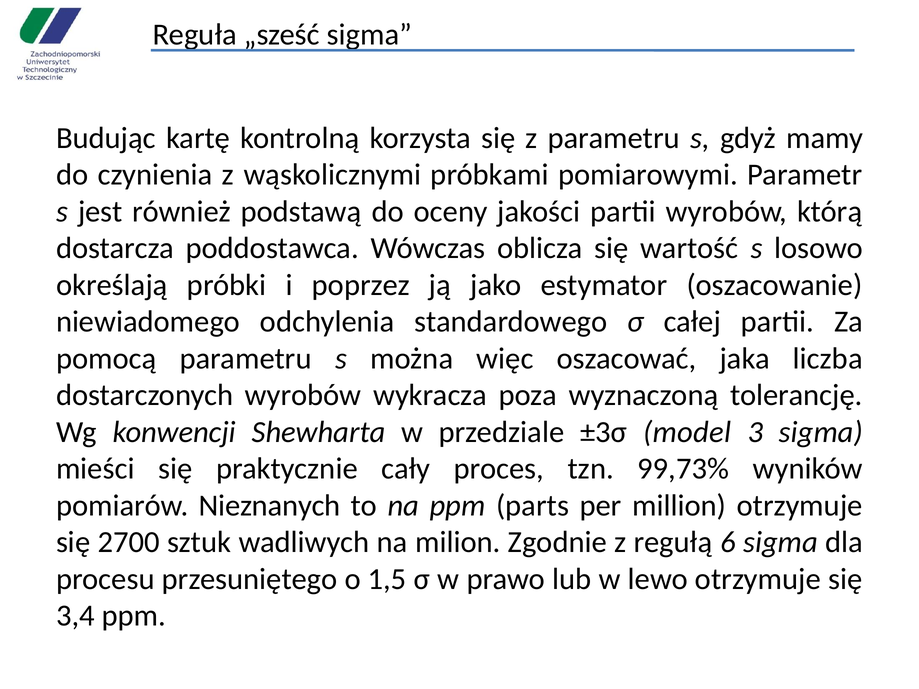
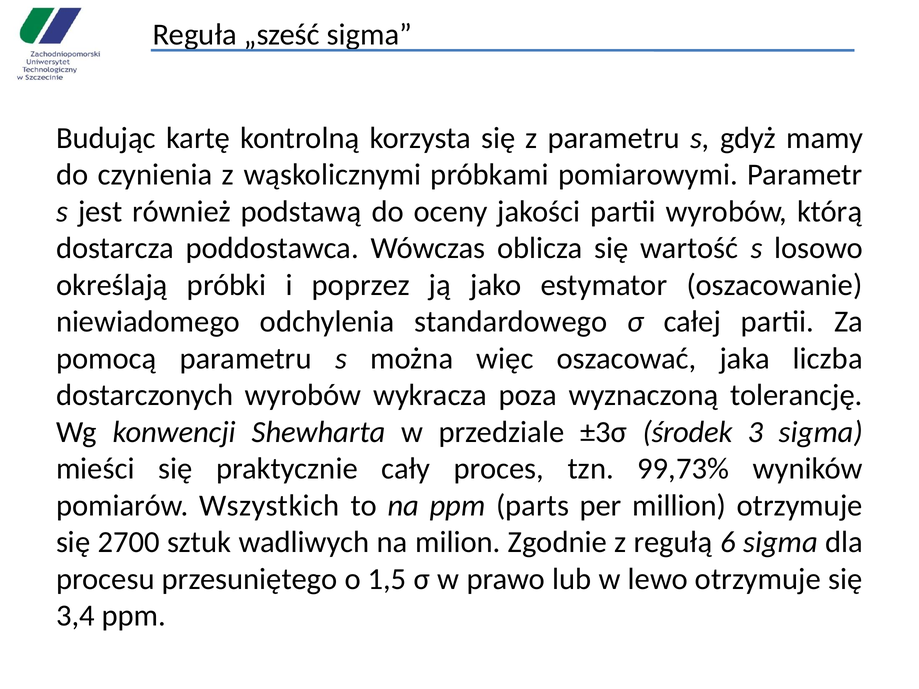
model: model -> środek
Nieznanych: Nieznanych -> Wszystkich
